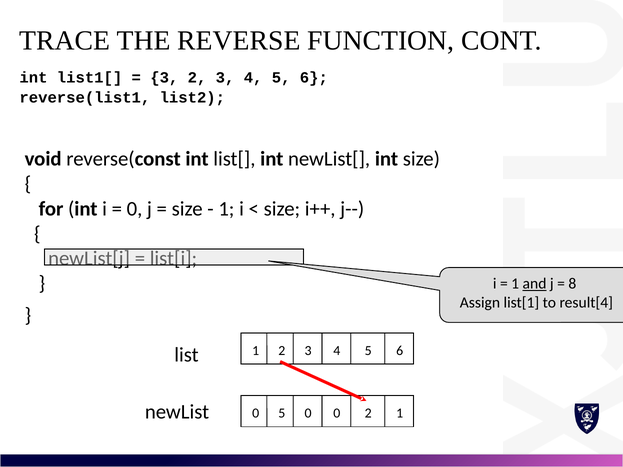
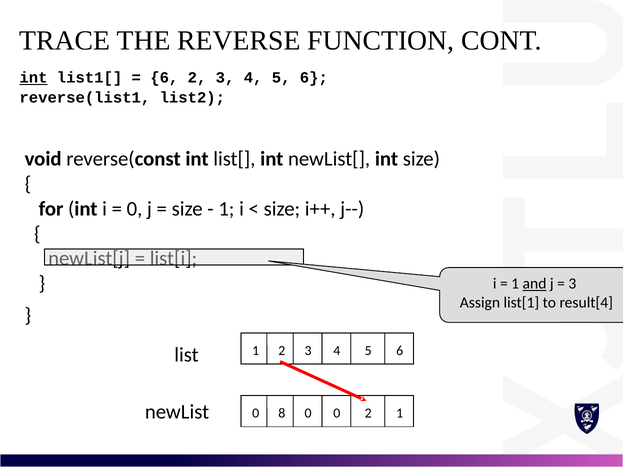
int at (33, 78) underline: none -> present
3 at (164, 78): 3 -> 6
8 at (572, 284): 8 -> 3
0 5: 5 -> 8
